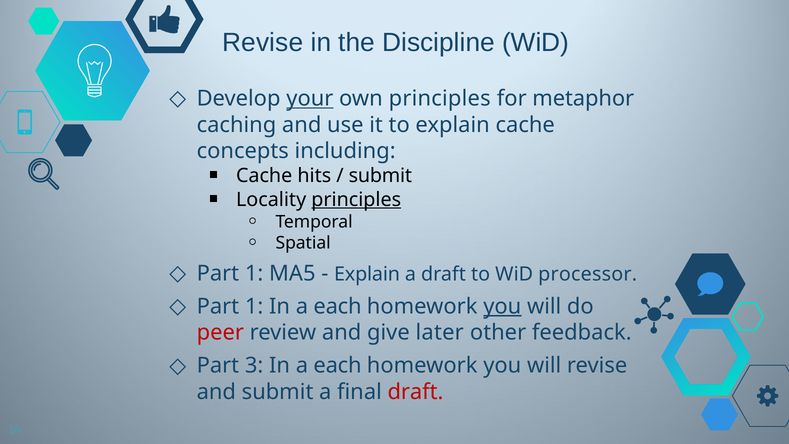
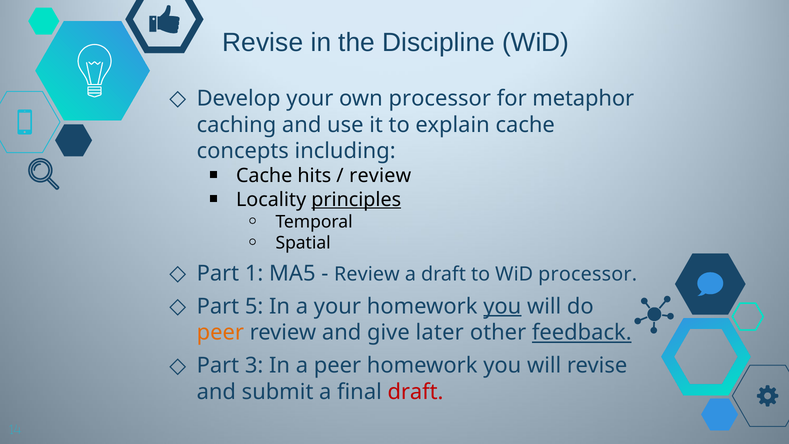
your at (310, 98) underline: present -> none
own principles: principles -> processor
submit at (380, 176): submit -> review
Explain at (367, 274): Explain -> Review
1 at (254, 306): 1 -> 5
each at (338, 306): each -> your
peer at (220, 333) colour: red -> orange
feedback underline: none -> present
3 In a each: each -> peer
